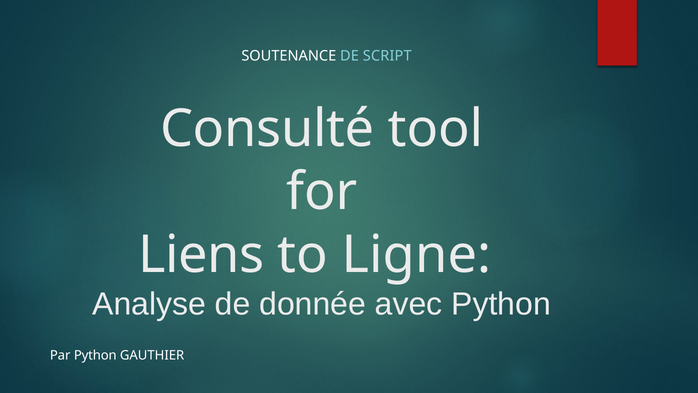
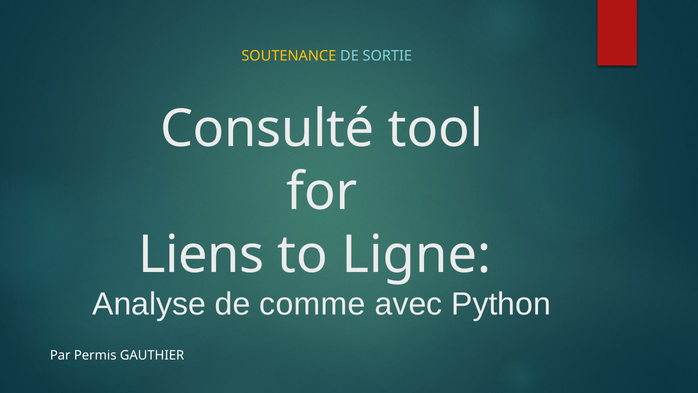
SOUTENANCE colour: white -> yellow
SCRIPT: SCRIPT -> SORTIE
donnée: donnée -> comme
Par Python: Python -> Permis
